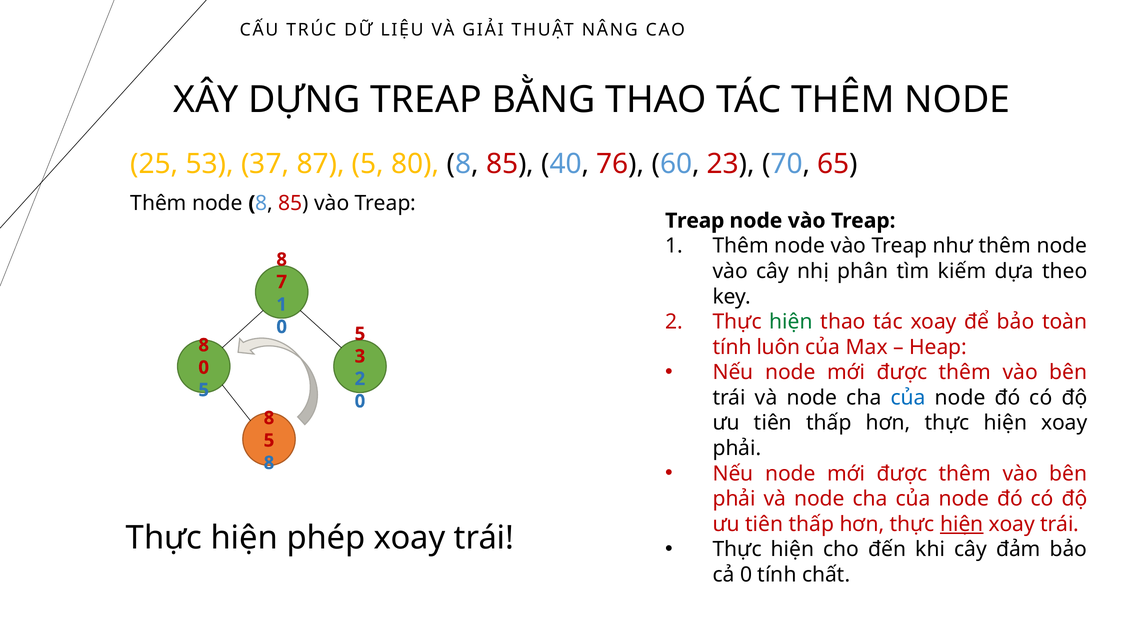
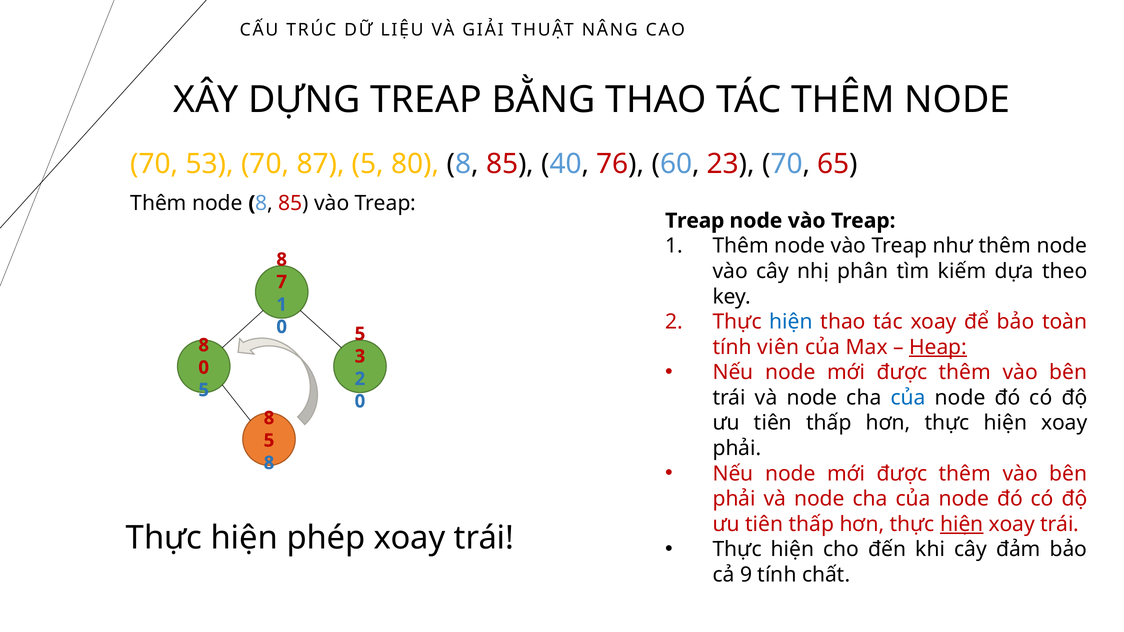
25 at (154, 164): 25 -> 70
53 37: 37 -> 70
hiện at (791, 322) colour: green -> blue
luôn: luôn -> viên
Heap underline: none -> present
cả 0: 0 -> 9
